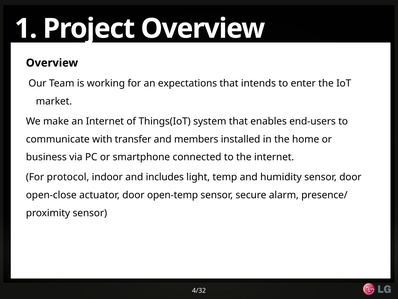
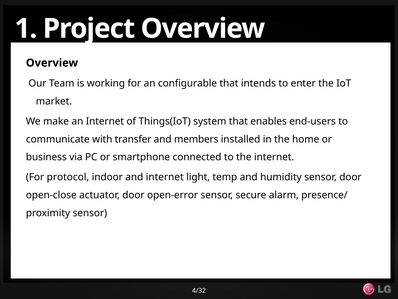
expectations: expectations -> configurable
and includes: includes -> internet
open-temp: open-temp -> open-error
